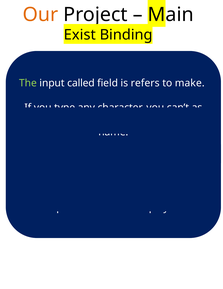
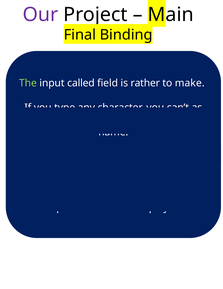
Our colour: orange -> purple
Exist: Exist -> Final
refers: refers -> rather
